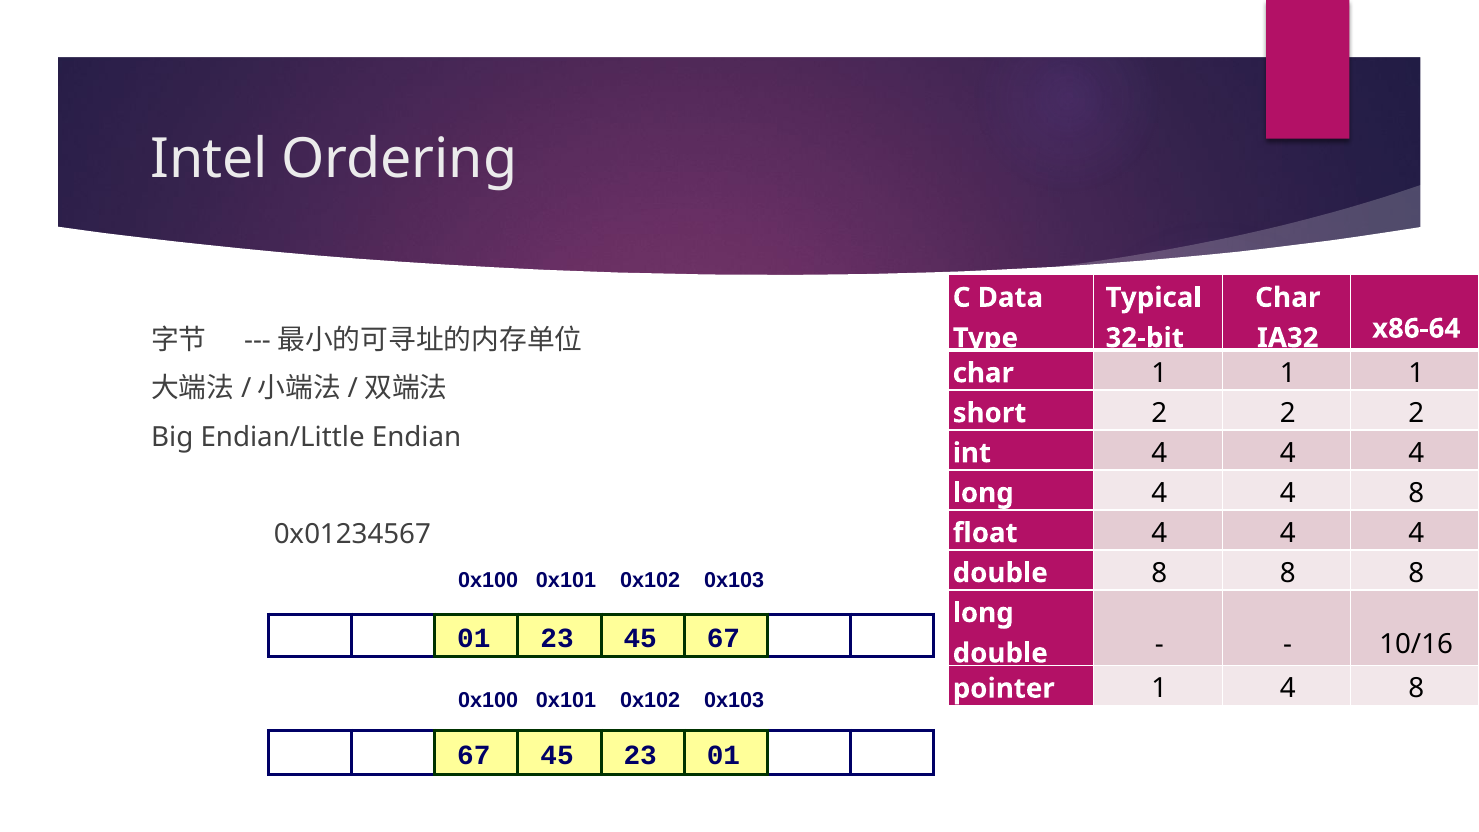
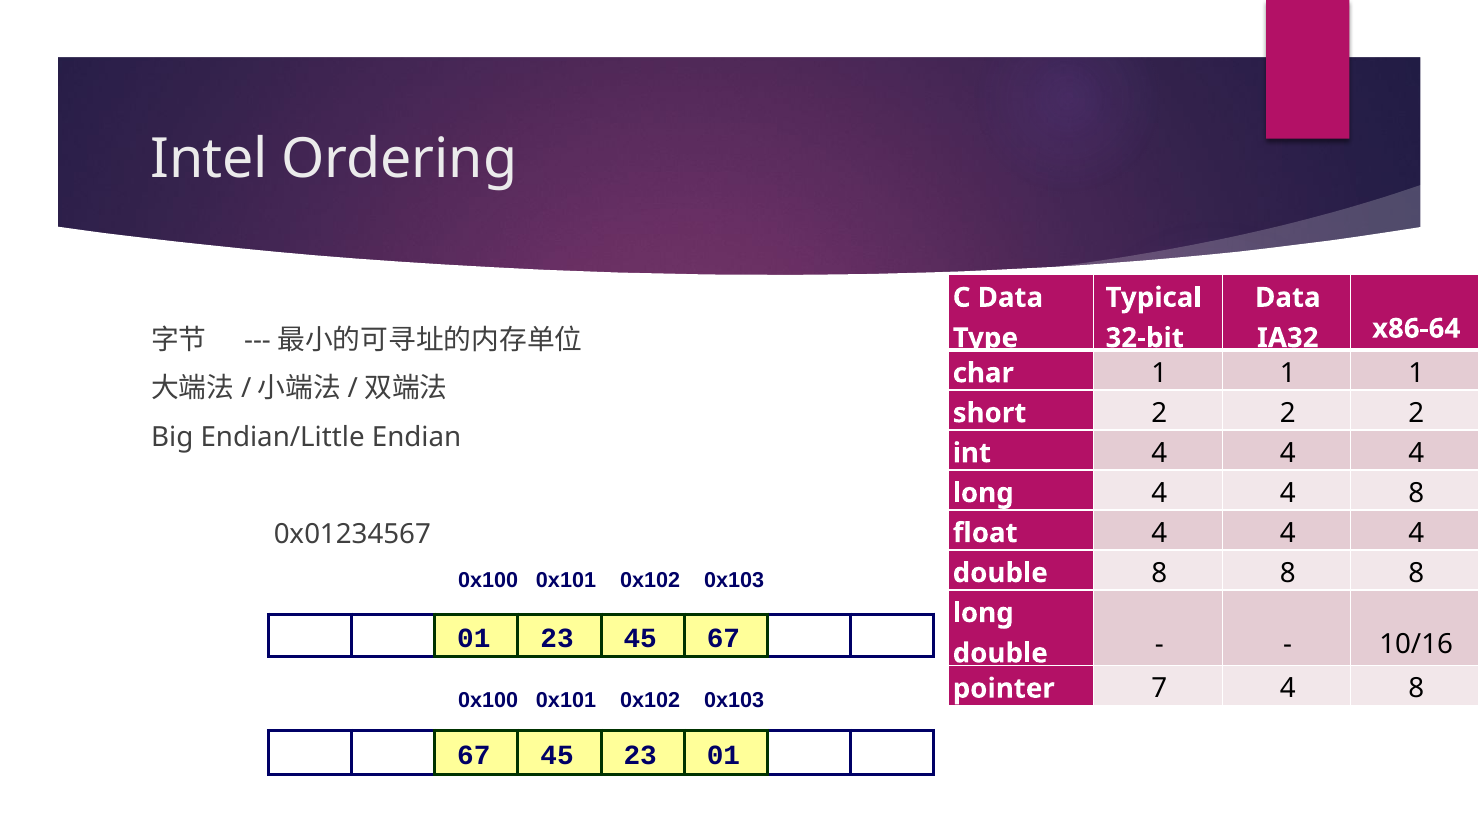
Char at (1288, 298): Char -> Data
pointer 1: 1 -> 7
